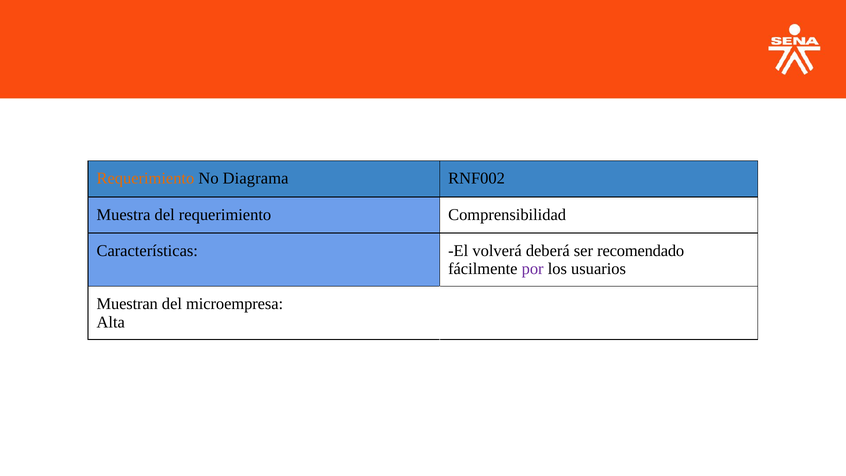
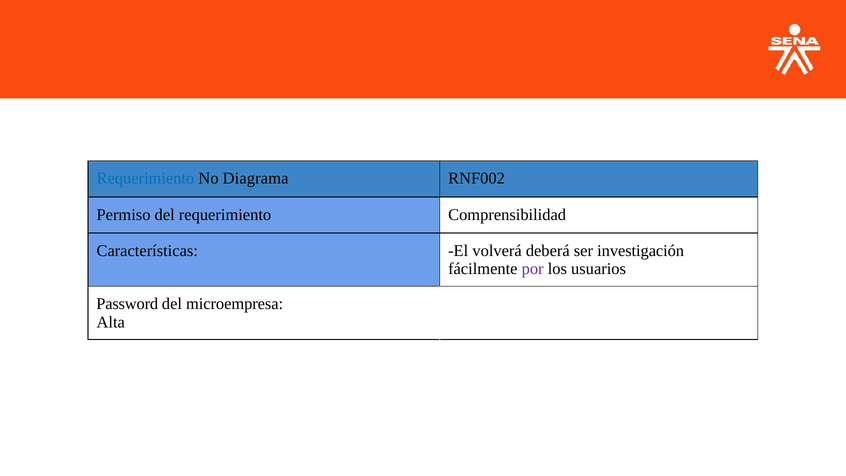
Requerimiento at (145, 178) colour: orange -> blue
Muestra: Muestra -> Permiso
recomendado: recomendado -> investigación
Muestran: Muestran -> Password
